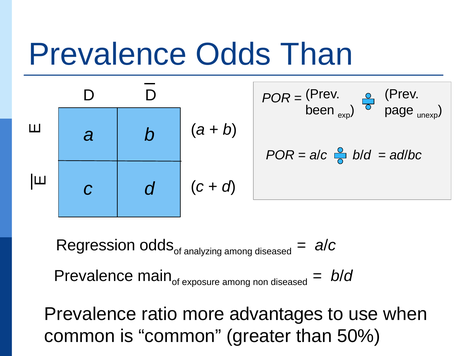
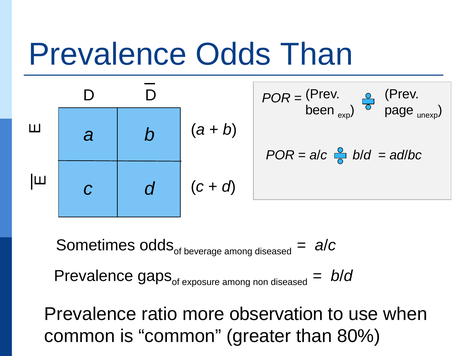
Regression: Regression -> Sometimes
analyzing: analyzing -> beverage
main: main -> gaps
advantages: advantages -> observation
50%: 50% -> 80%
